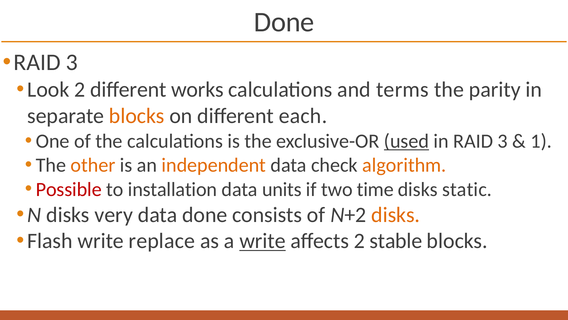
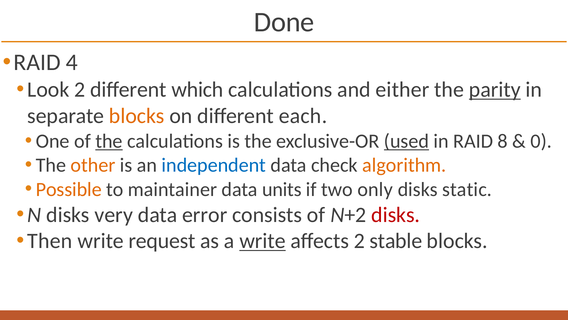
3 at (72, 62): 3 -> 4
works: works -> which
terms: terms -> either
parity underline: none -> present
the at (109, 141) underline: none -> present
in RAID 3: 3 -> 8
1: 1 -> 0
independent colour: orange -> blue
Possible colour: red -> orange
installation: installation -> maintainer
time: time -> only
data done: done -> error
disks at (396, 214) colour: orange -> red
Flash: Flash -> Then
replace: replace -> request
